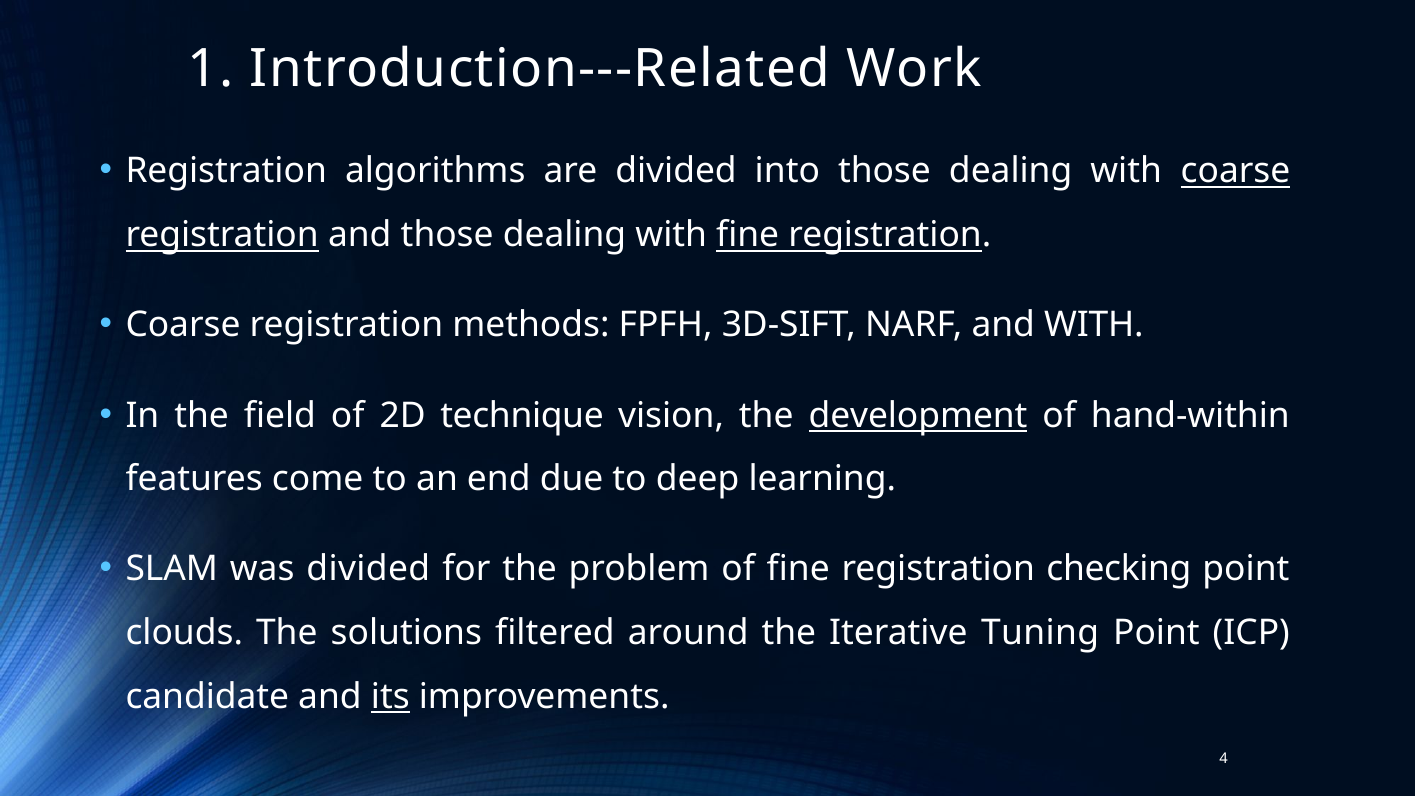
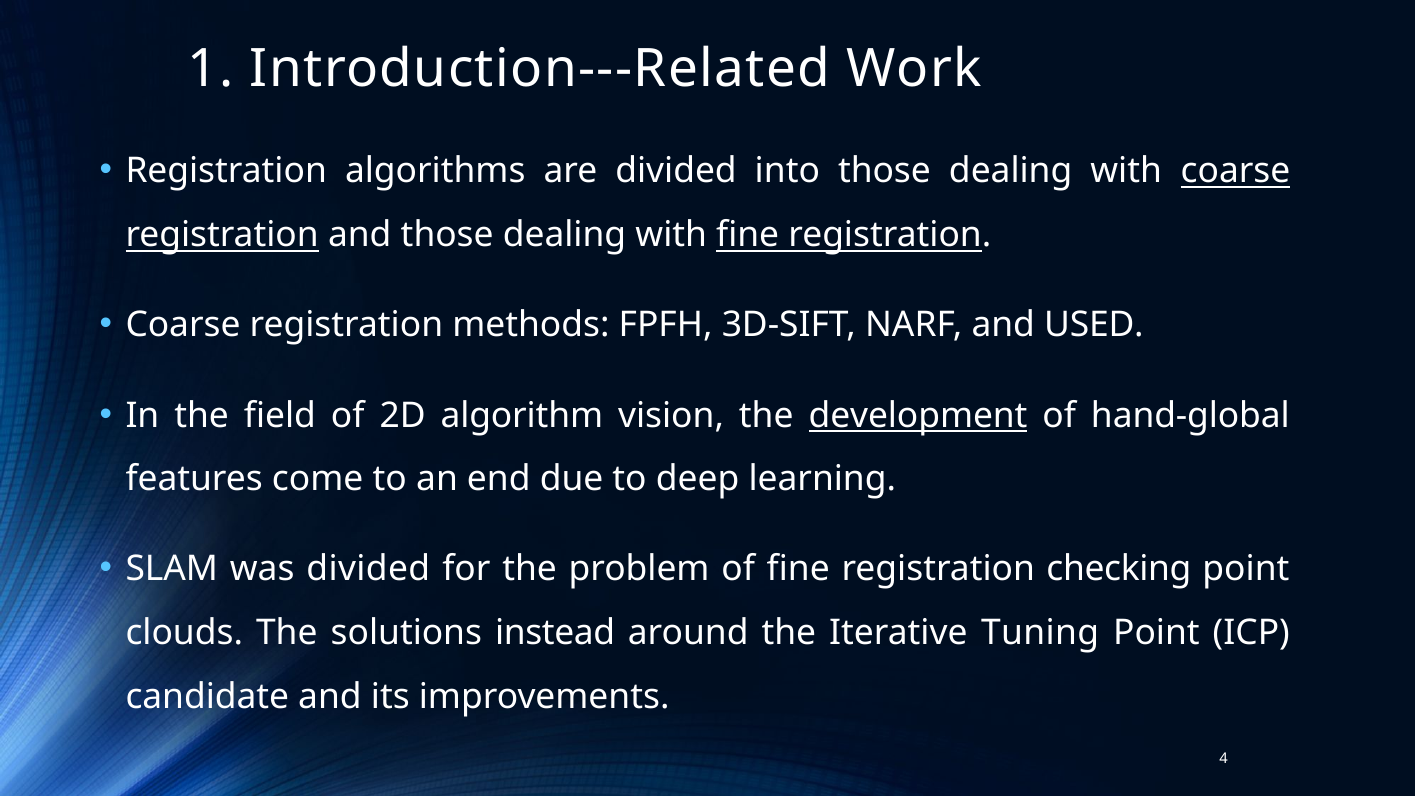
and WITH: WITH -> USED
technique: technique -> algorithm
hand-within: hand-within -> hand-global
filtered: filtered -> instead
its underline: present -> none
